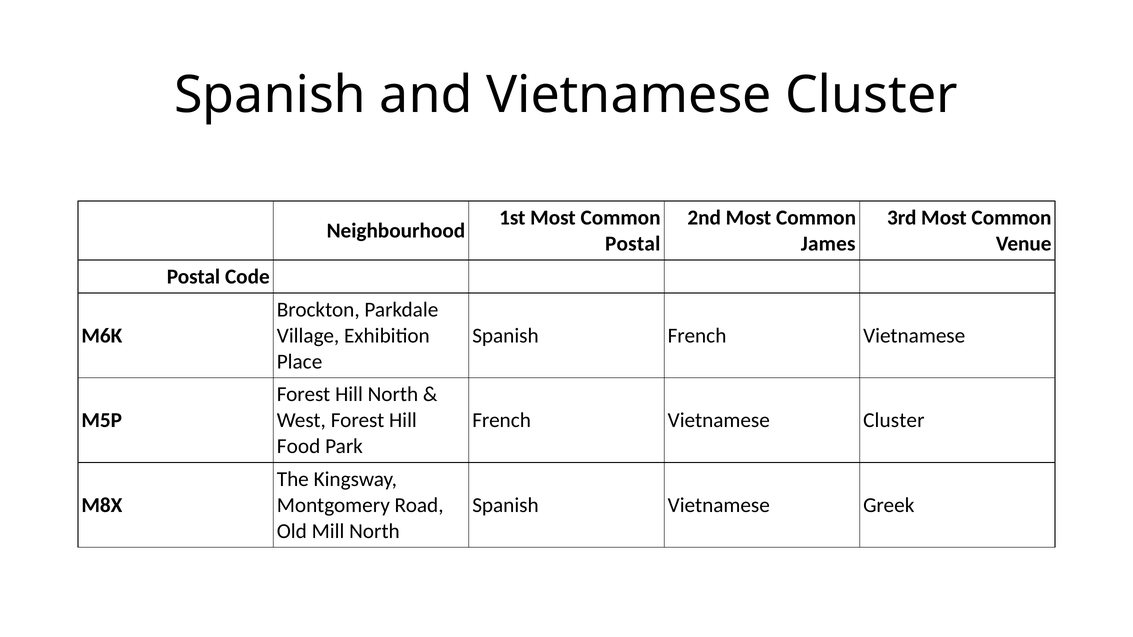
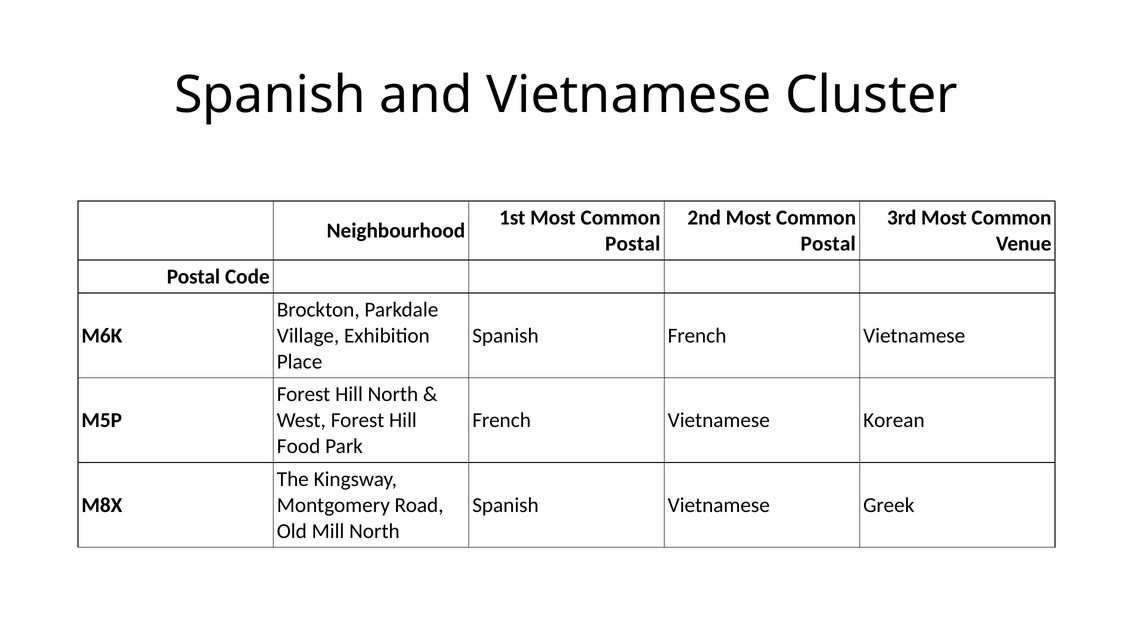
James at (828, 244): James -> Postal
French Vietnamese Cluster: Cluster -> Korean
